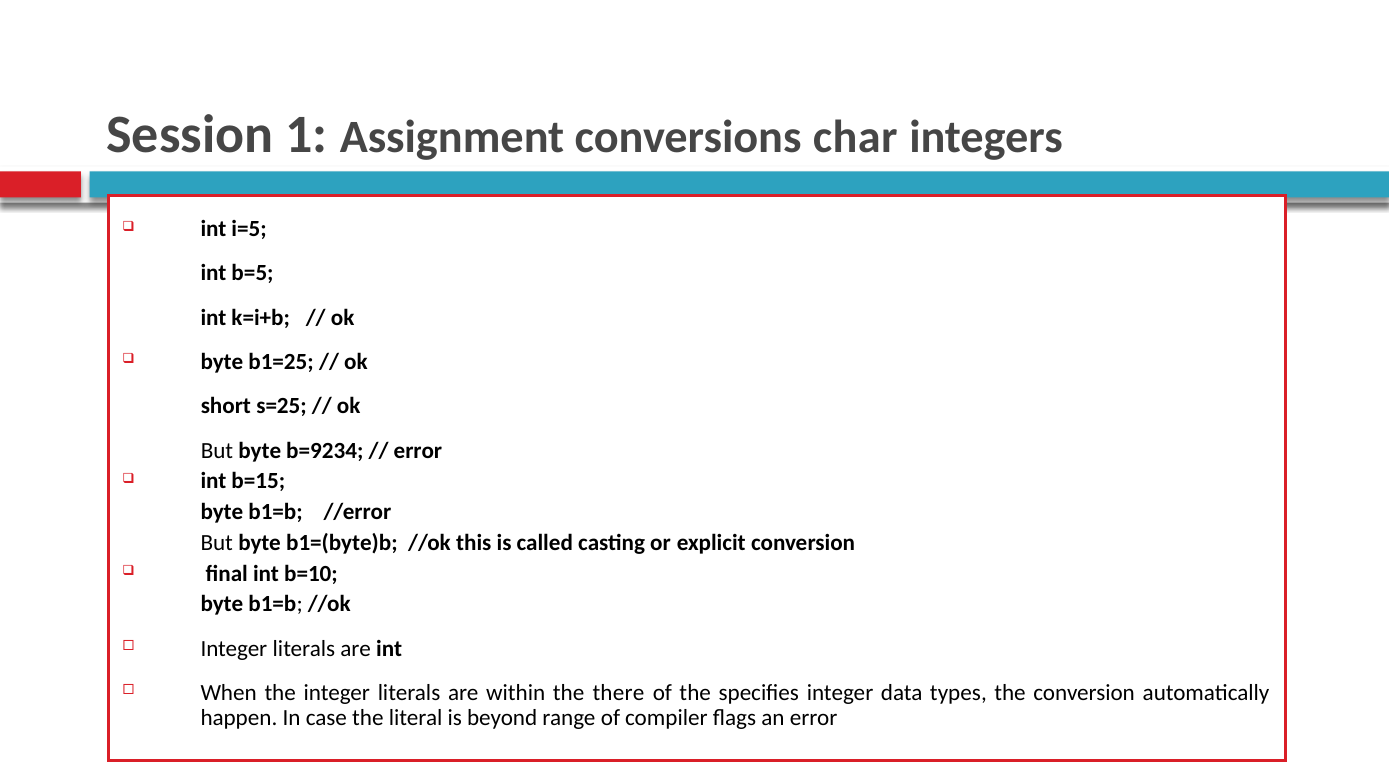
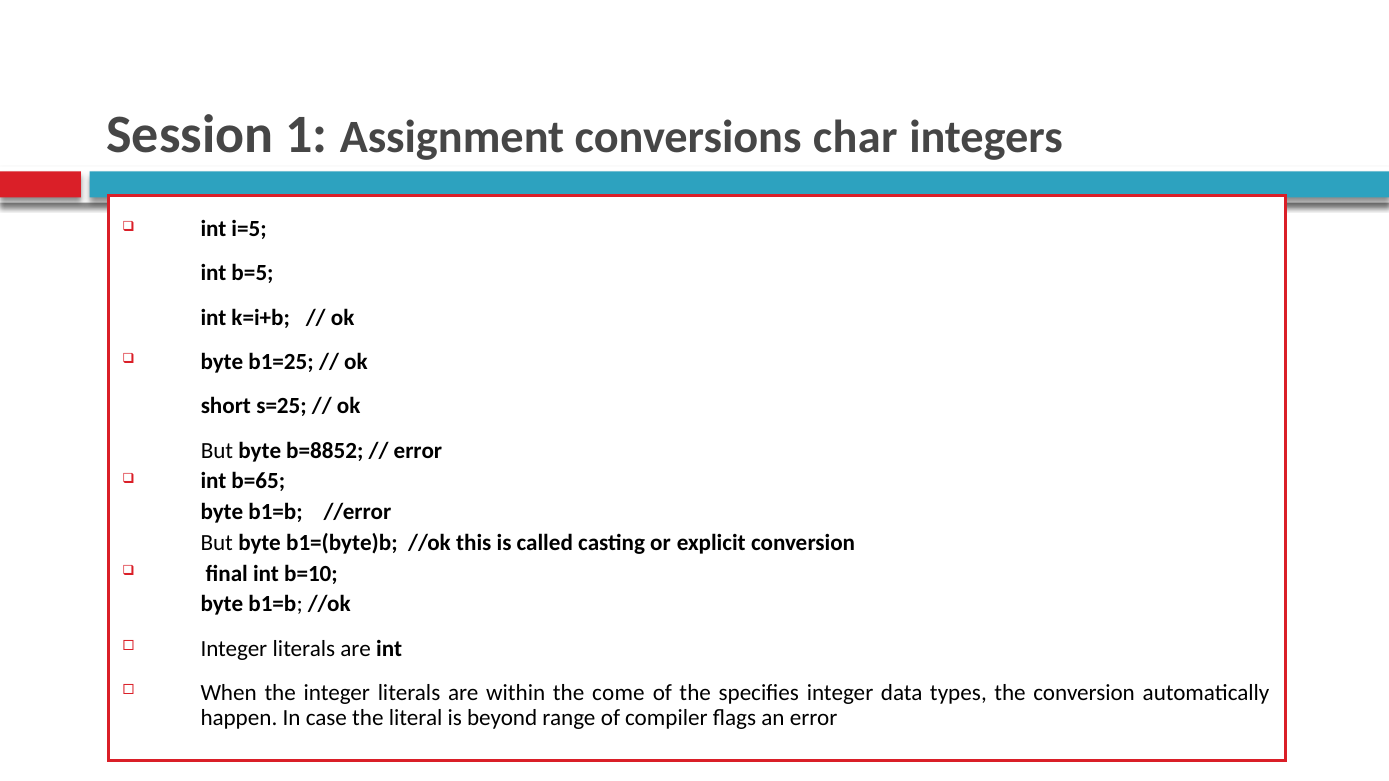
b=9234: b=9234 -> b=8852
b=15: b=15 -> b=65
there: there -> come
